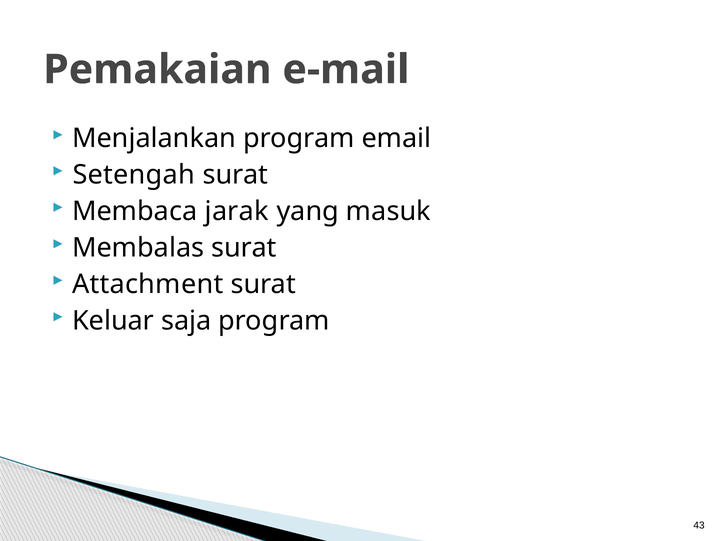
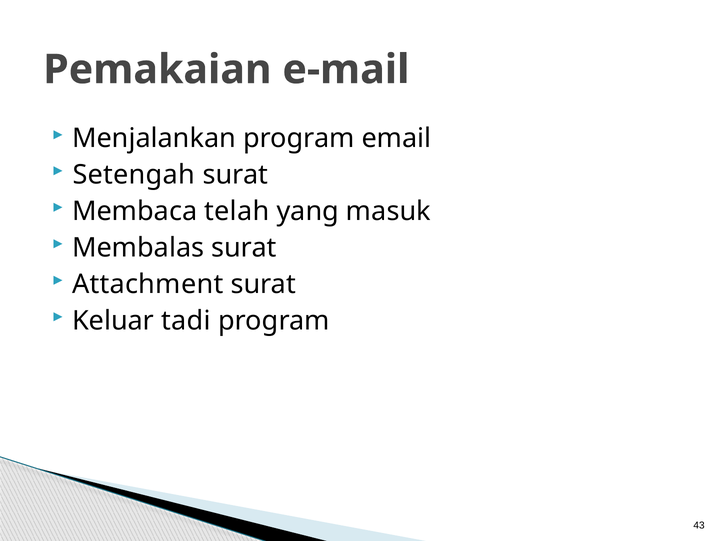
jarak: jarak -> telah
saja: saja -> tadi
